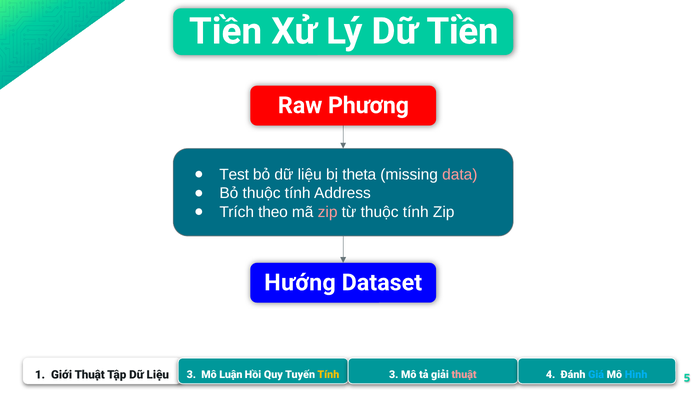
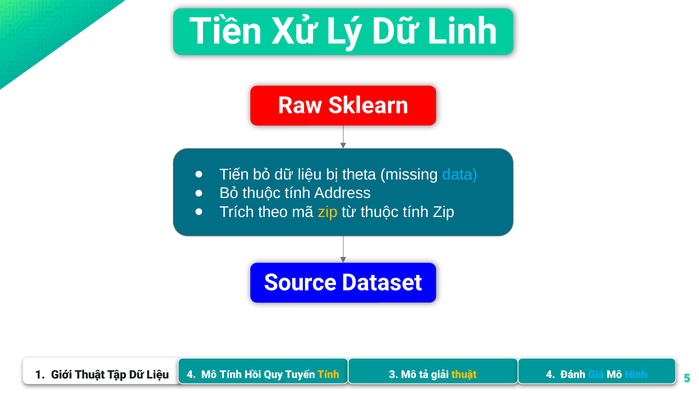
Dữ Tiền: Tiền -> Linh
Phương: Phương -> Sklearn
Test: Test -> Tiến
data colour: pink -> light blue
zip at (328, 212) colour: pink -> yellow
Hướng: Hướng -> Source
Liệu 3: 3 -> 4
Mô Luận: Luận -> Tính
thuật at (464, 375) colour: pink -> yellow
